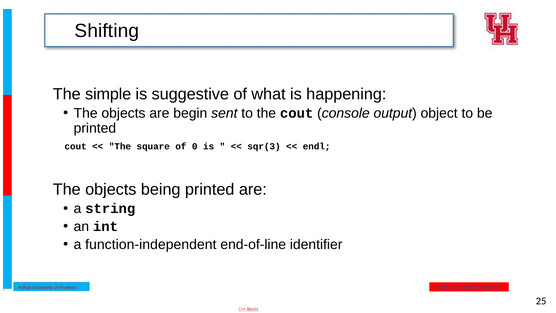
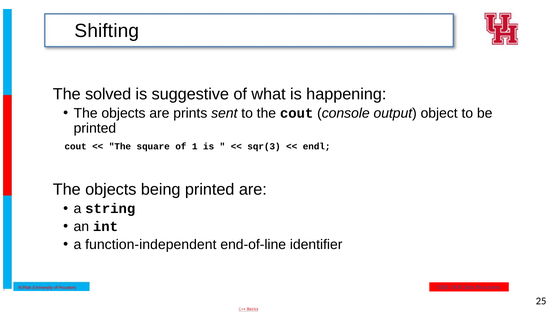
simple: simple -> solved
begin: begin -> prints
0: 0 -> 1
